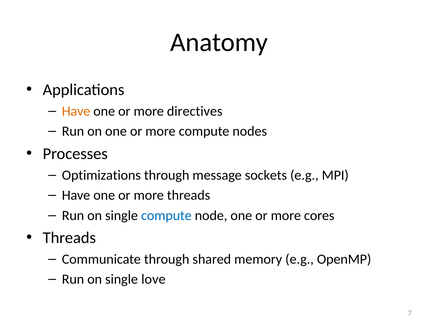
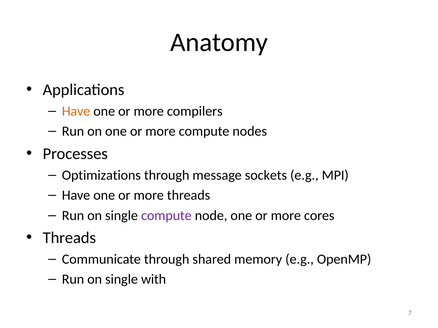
directives: directives -> compilers
compute at (166, 216) colour: blue -> purple
love: love -> with
